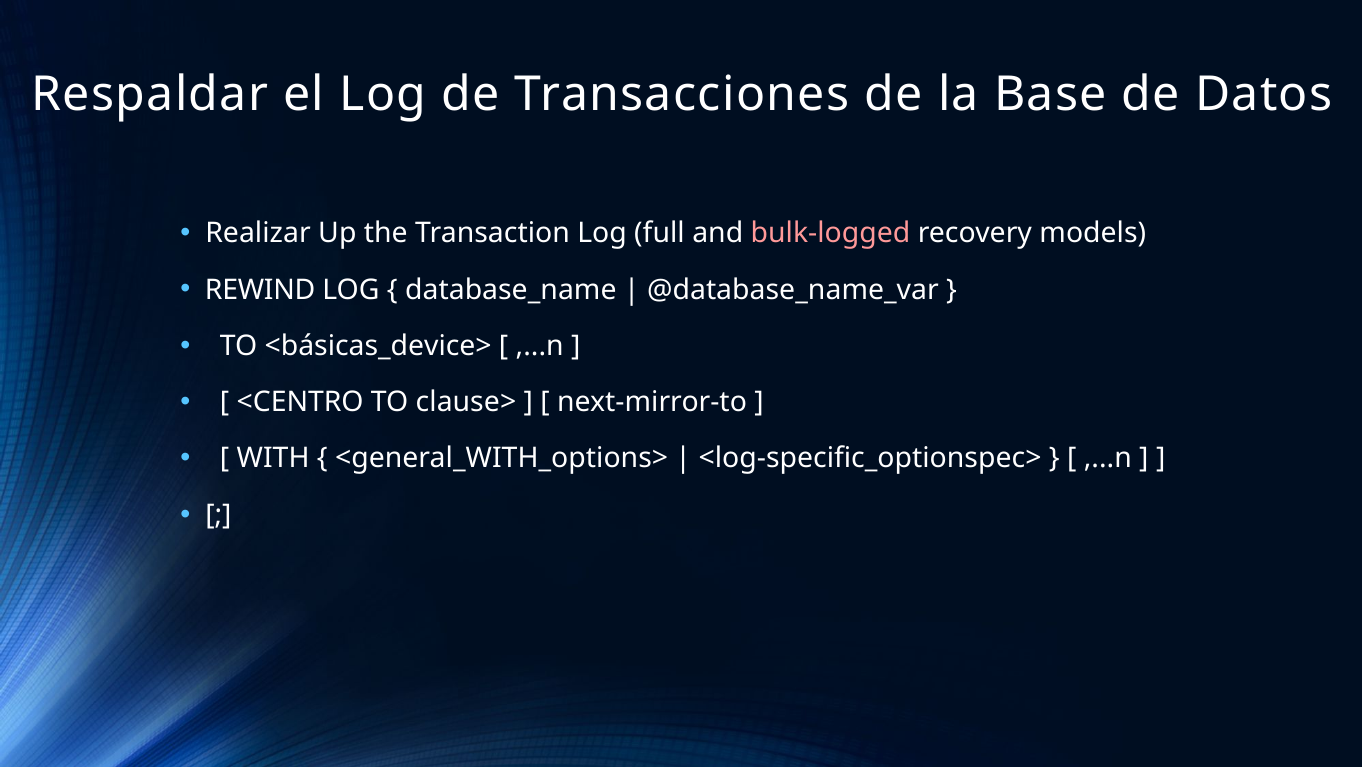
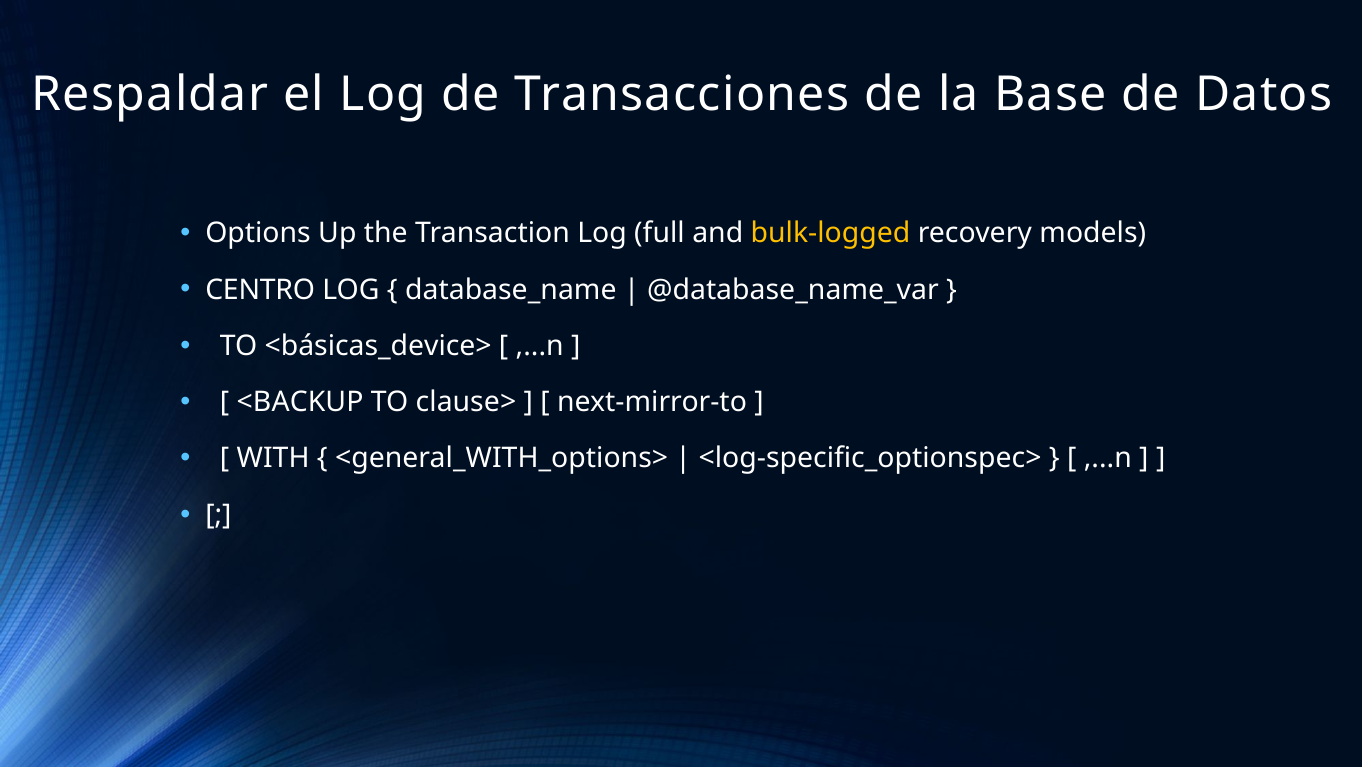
Realizar: Realizar -> Options
bulk-logged colour: pink -> yellow
REWIND: REWIND -> CENTRO
<CENTRO: <CENTRO -> <BACKUP
